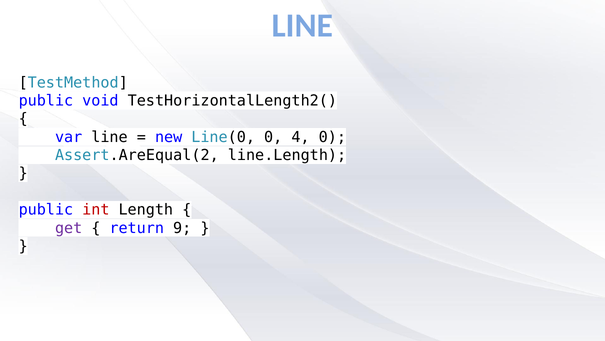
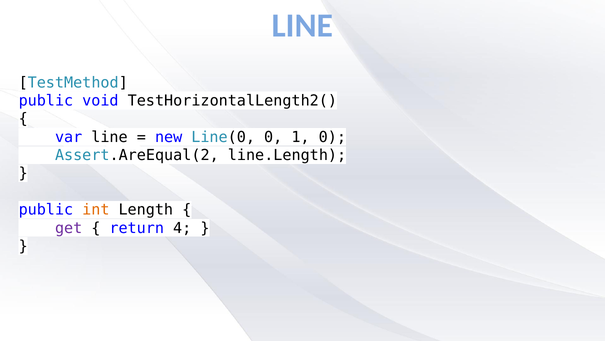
4: 4 -> 1
int colour: red -> orange
9: 9 -> 4
